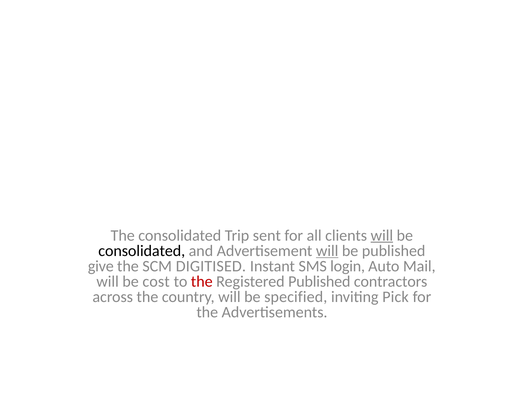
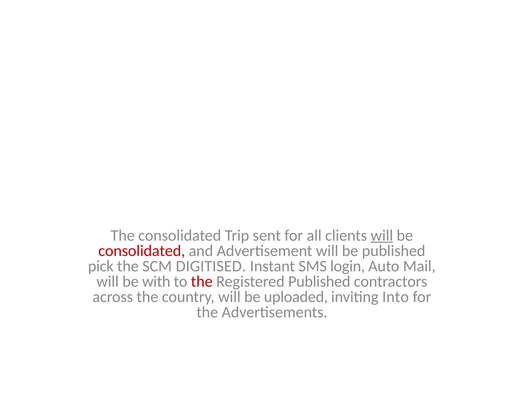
consolidated at (142, 251) colour: black -> red
will at (327, 251) underline: present -> none
give: give -> pick
cost: cost -> with
specified: specified -> uploaded
Pick: Pick -> Into
